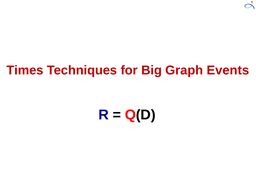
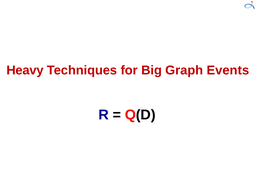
Times: Times -> Heavy
